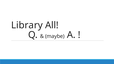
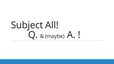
Library: Library -> Subject
